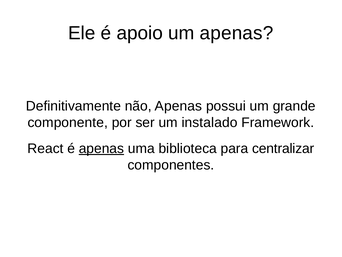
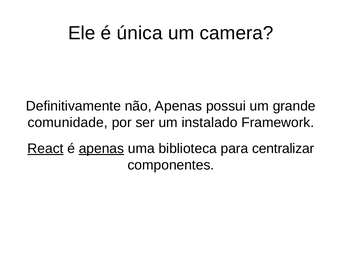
apoio: apoio -> única
um apenas: apenas -> camera
componente: componente -> comunidade
React underline: none -> present
